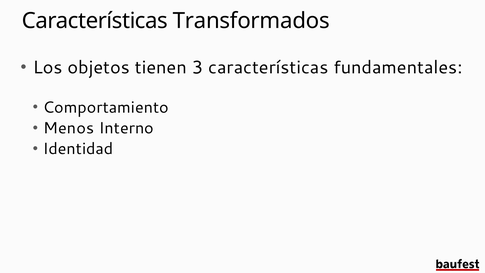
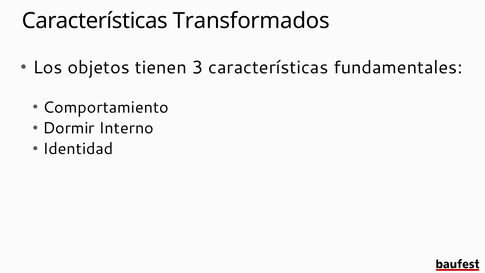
Menos: Menos -> Dormir
